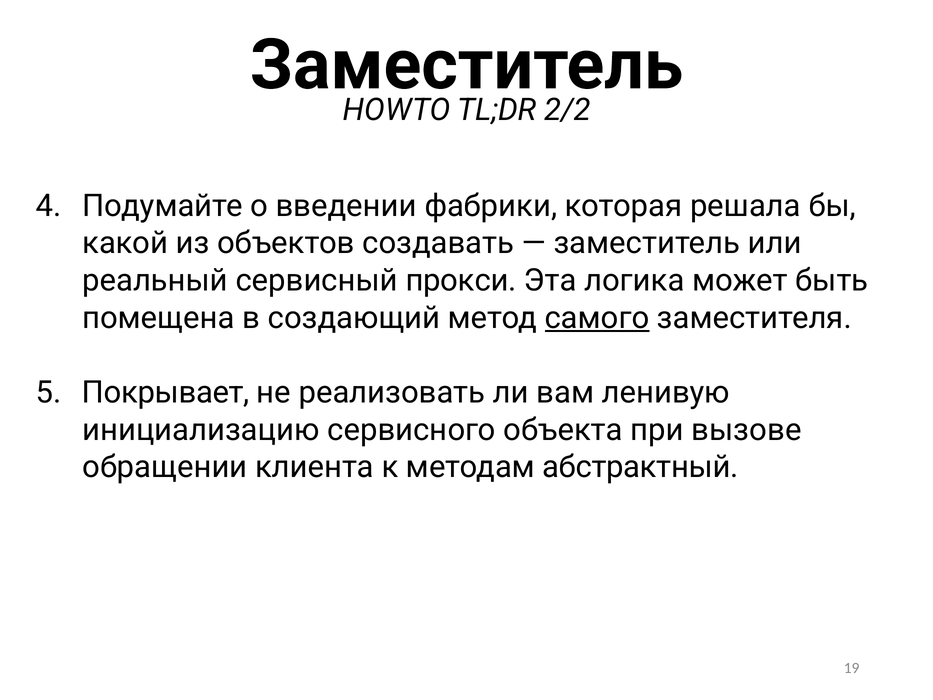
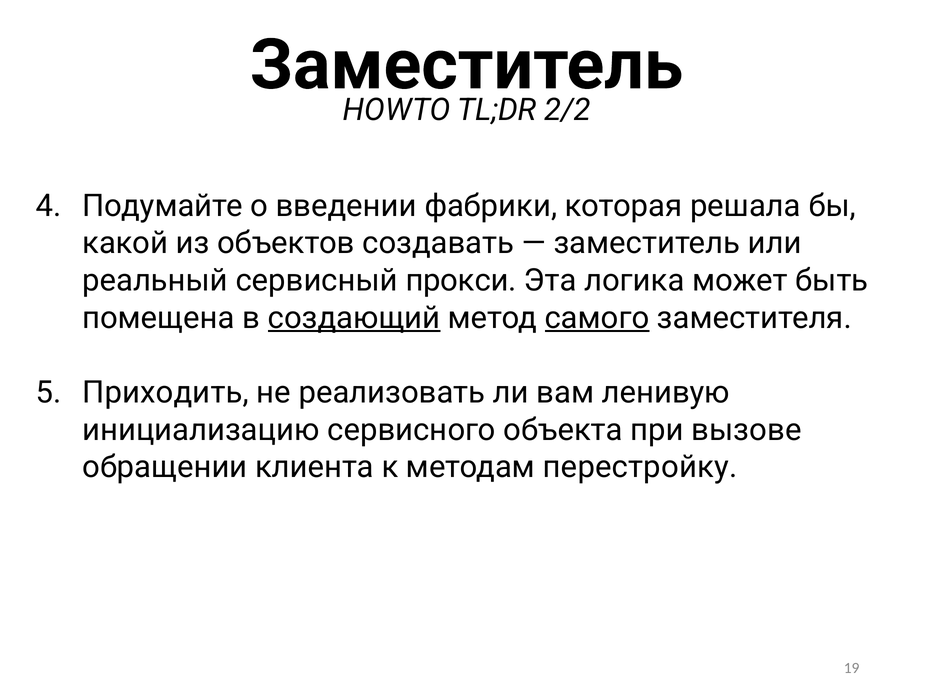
создающий underline: none -> present
Покрывает: Покрывает -> Приходить
абстрактный: абстрактный -> перестройку
